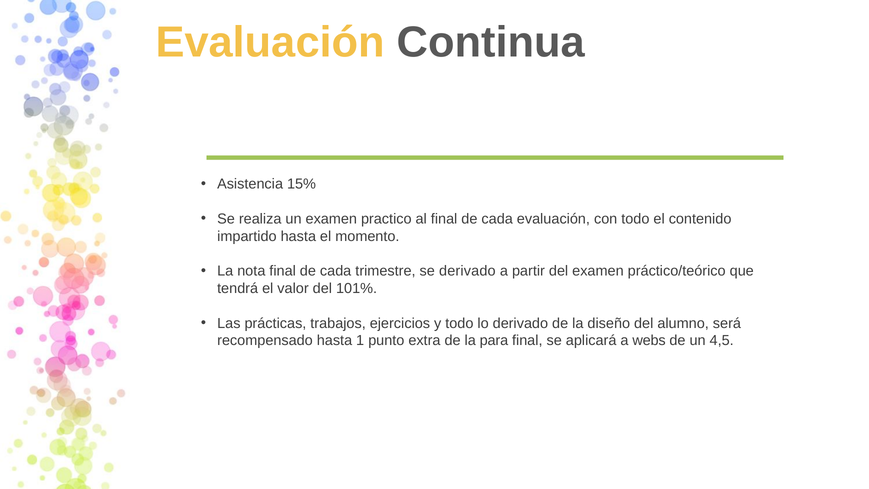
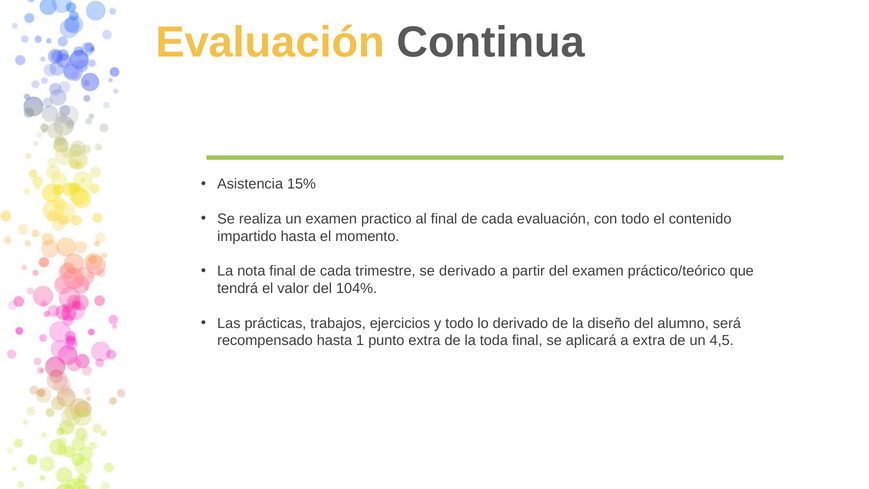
101%: 101% -> 104%
para: para -> toda
a webs: webs -> extra
